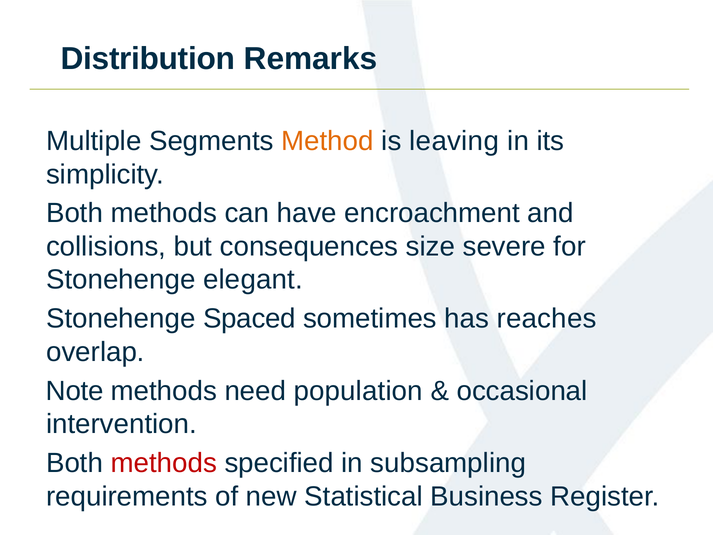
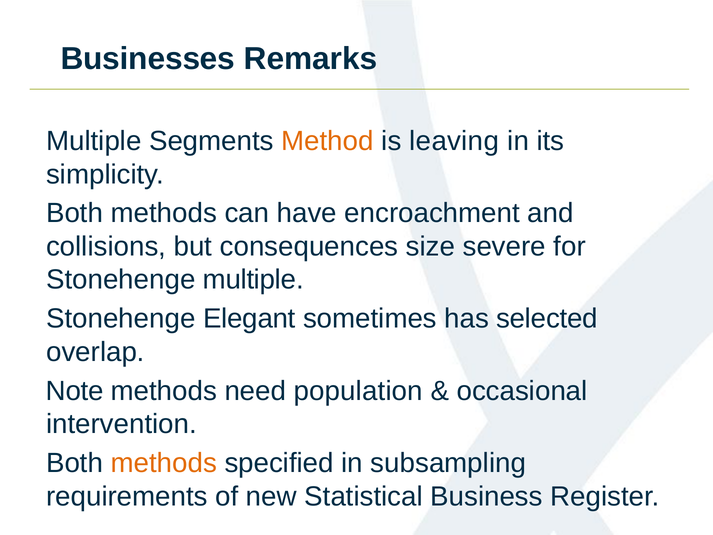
Distribution: Distribution -> Businesses
Stonehenge elegant: elegant -> multiple
Spaced: Spaced -> Elegant
reaches: reaches -> selected
methods at (164, 463) colour: red -> orange
